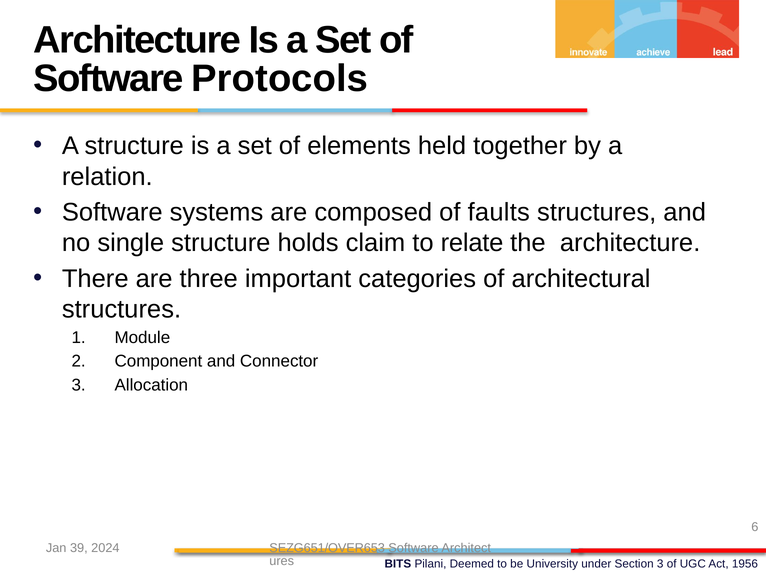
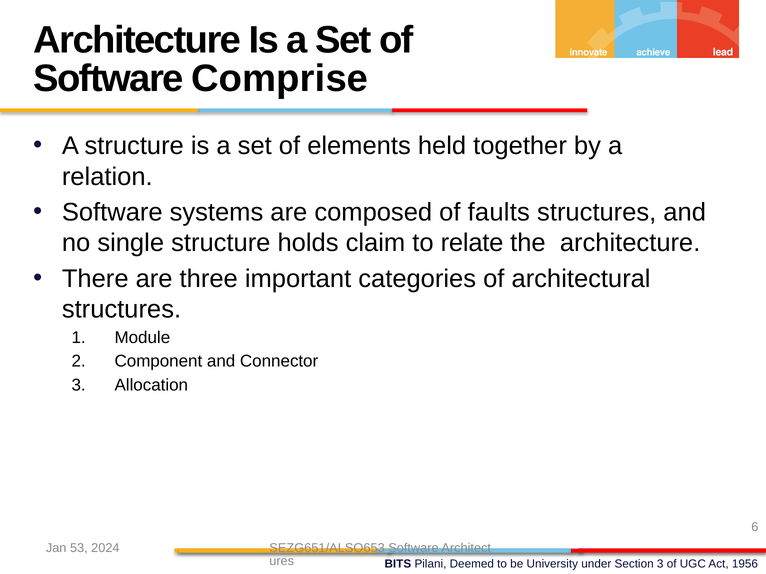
Protocols: Protocols -> Comprise
39: 39 -> 53
SEZG651/OVER653: SEZG651/OVER653 -> SEZG651/ALSO653
